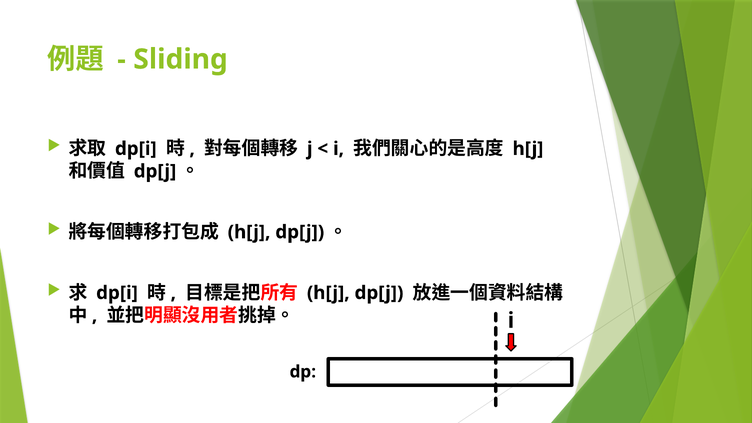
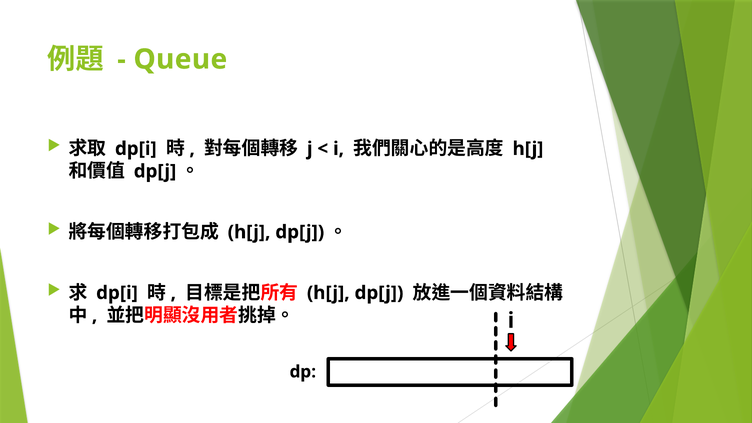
Sliding: Sliding -> Queue
